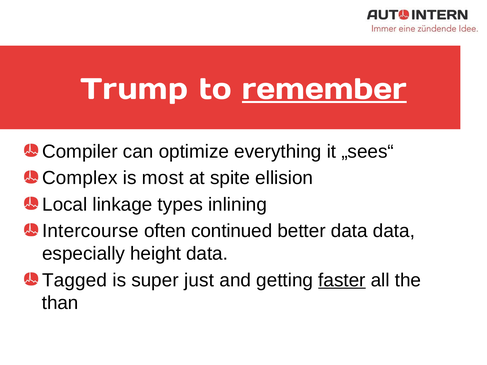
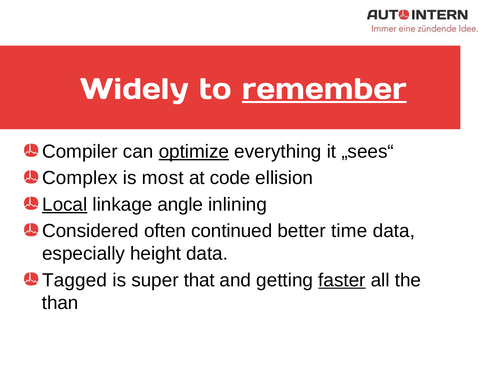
Trump: Trump -> Widely
optimize underline: none -> present
spite: spite -> code
Local underline: none -> present
types: types -> angle
Intercourse: Intercourse -> Considered
better data: data -> time
just: just -> that
